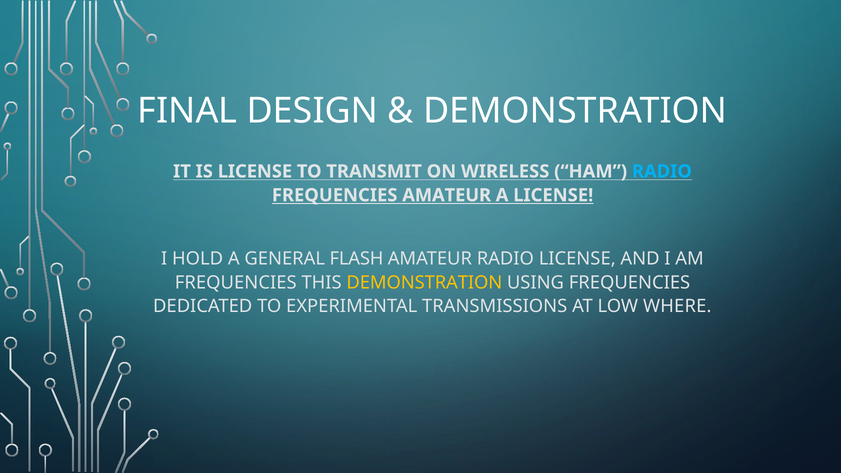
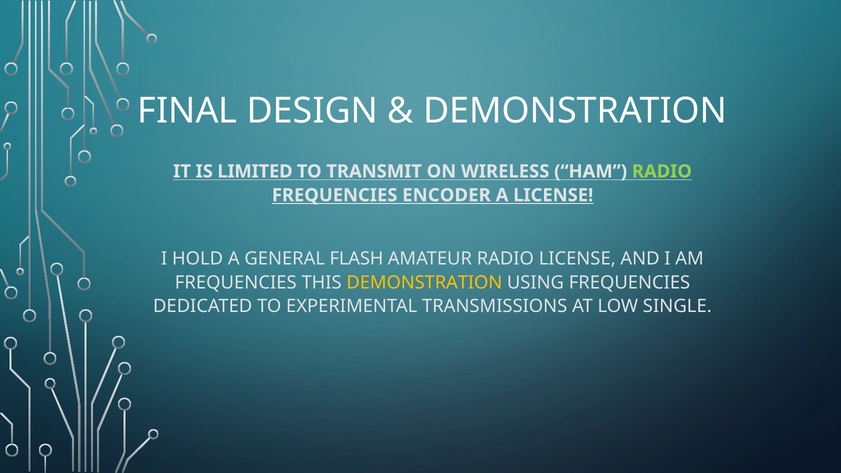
IS LICENSE: LICENSE -> LIMITED
RADIO at (662, 171) colour: light blue -> light green
FREQUENCIES AMATEUR: AMATEUR -> ENCODER
WHERE: WHERE -> SINGLE
